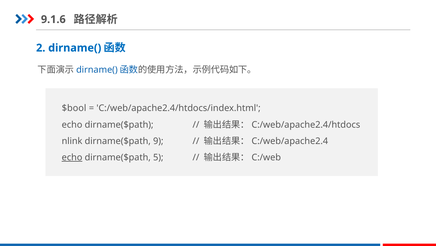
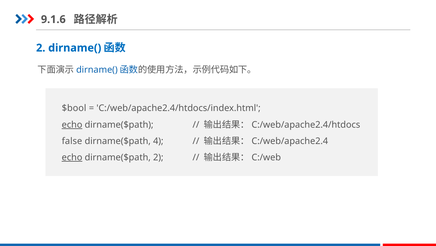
echo at (72, 124) underline: none -> present
nlink: nlink -> false
9: 9 -> 4
dirname($path 5: 5 -> 2
